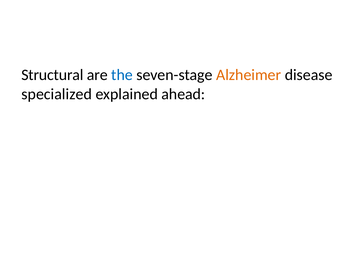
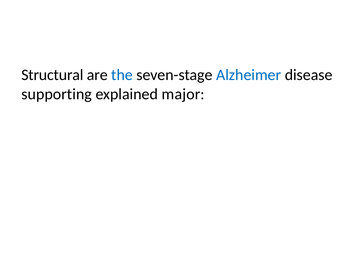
Alzheimer colour: orange -> blue
specialized: specialized -> supporting
ahead: ahead -> major
